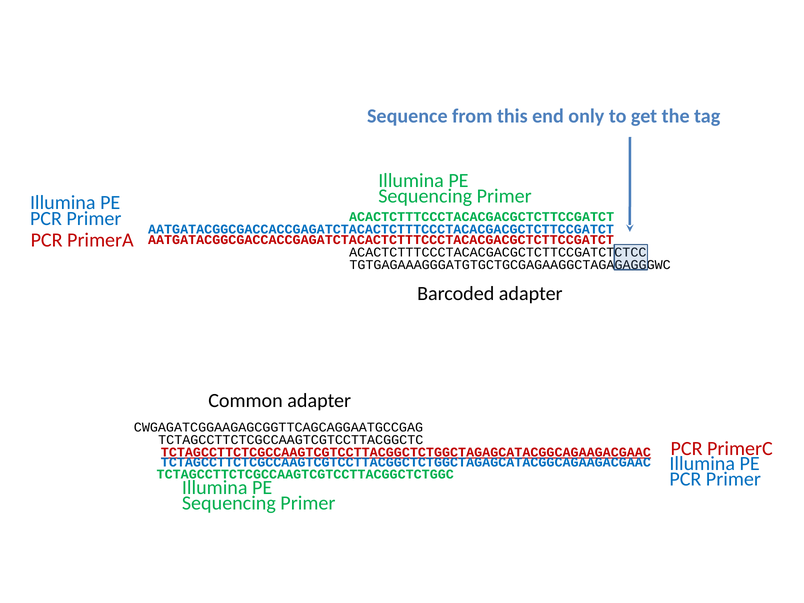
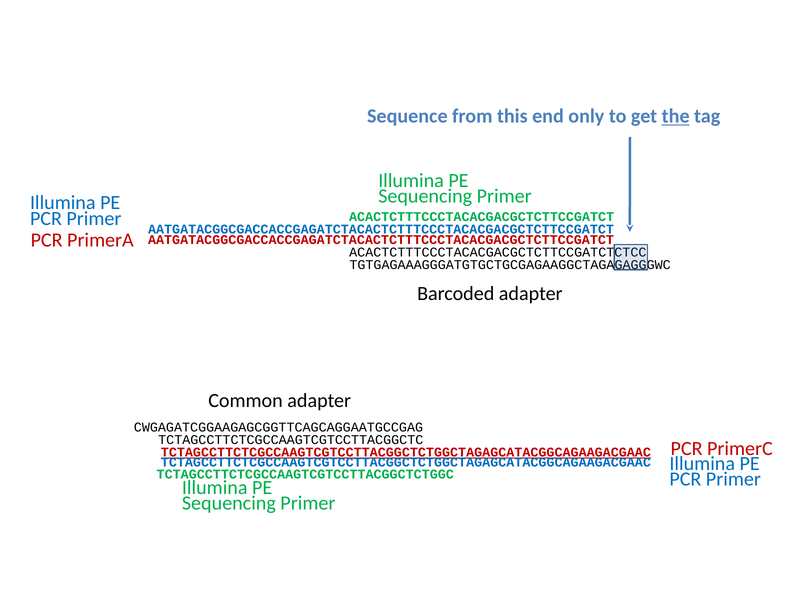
the underline: none -> present
